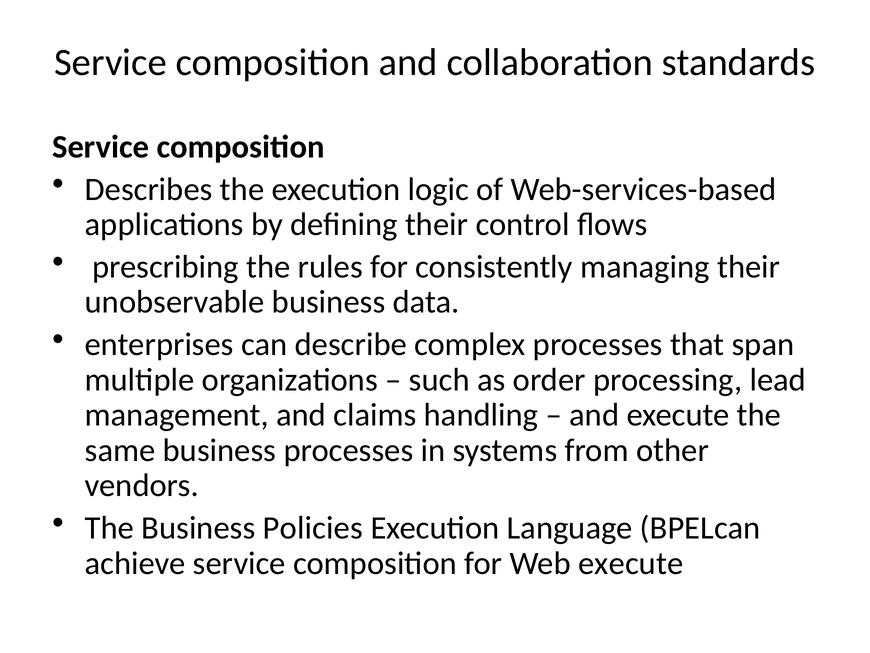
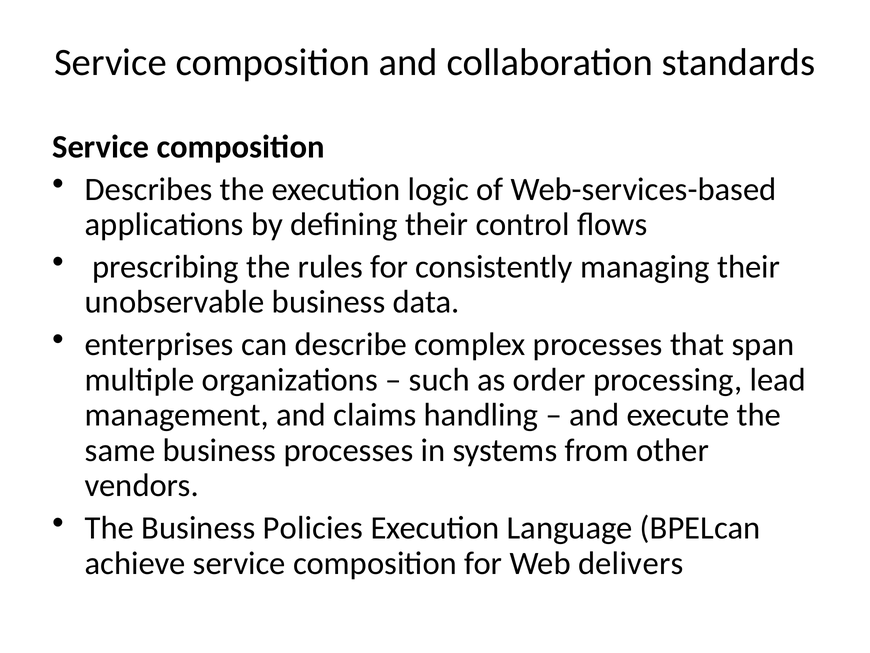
Web execute: execute -> delivers
